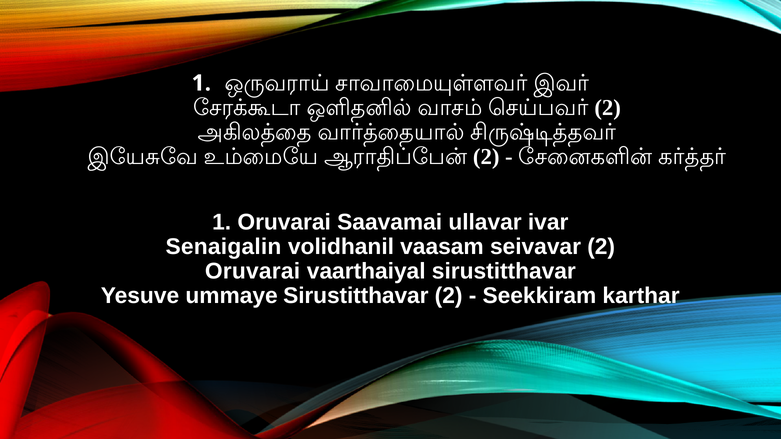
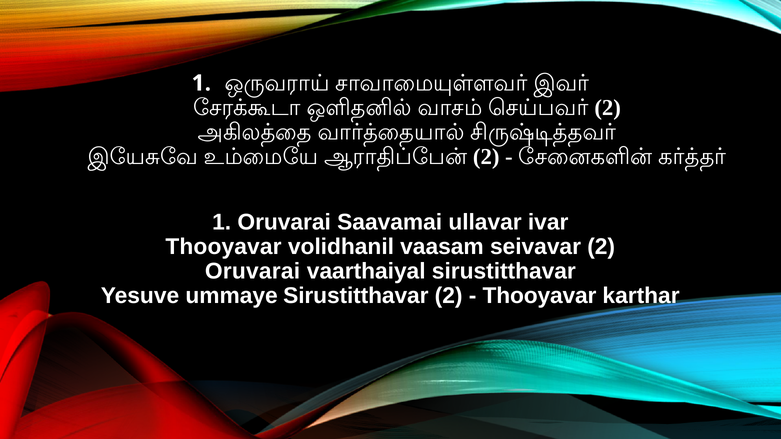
Senaigalin at (223, 247): Senaigalin -> Thooyavar
Seekkiram at (539, 296): Seekkiram -> Thooyavar
